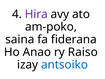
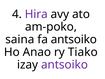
fa fiderana: fiderana -> antsoiko
Raiso: Raiso -> Tiako
antsoiko at (64, 64) colour: blue -> purple
